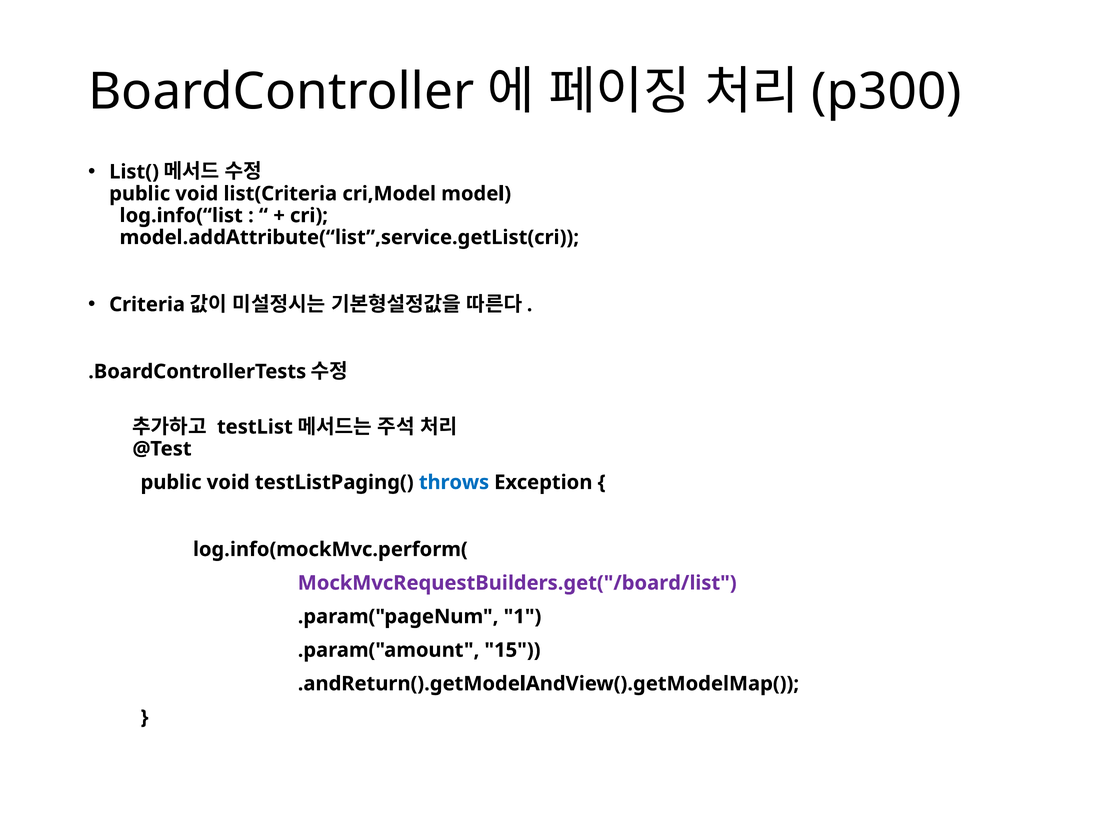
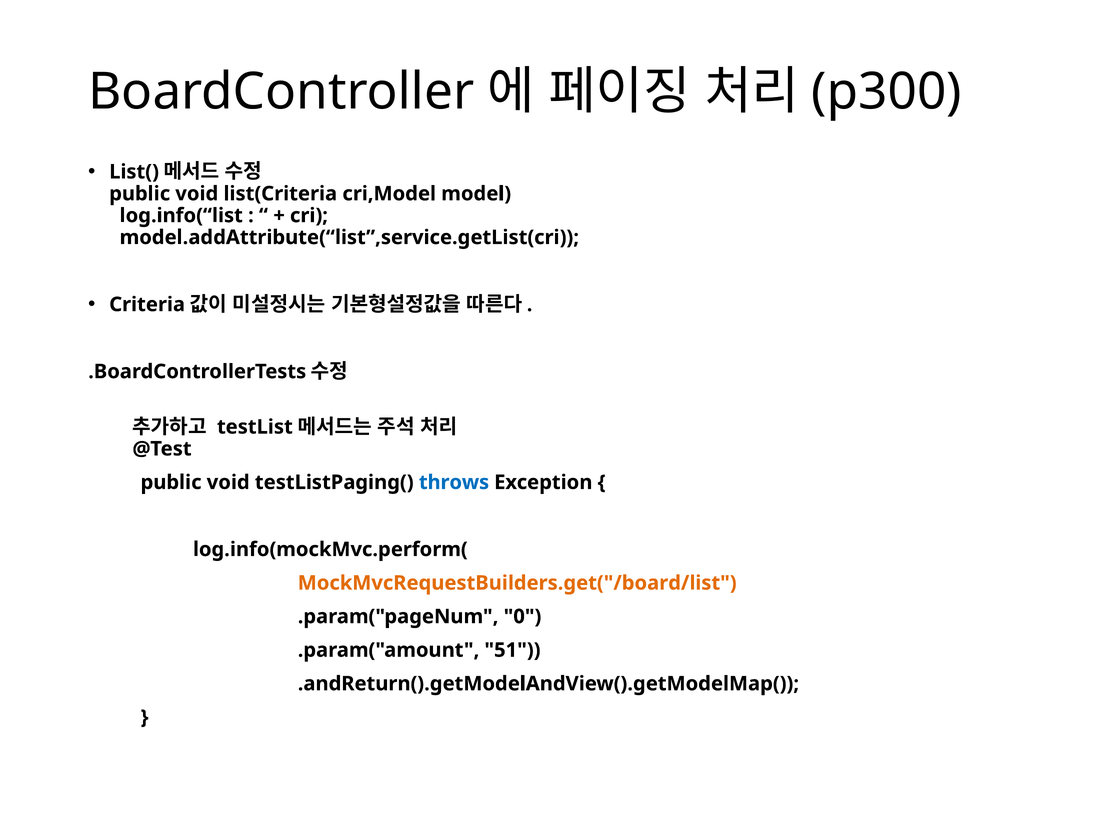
MockMvcRequestBuilders.get("/board/list colour: purple -> orange
1: 1 -> 0
15: 15 -> 51
